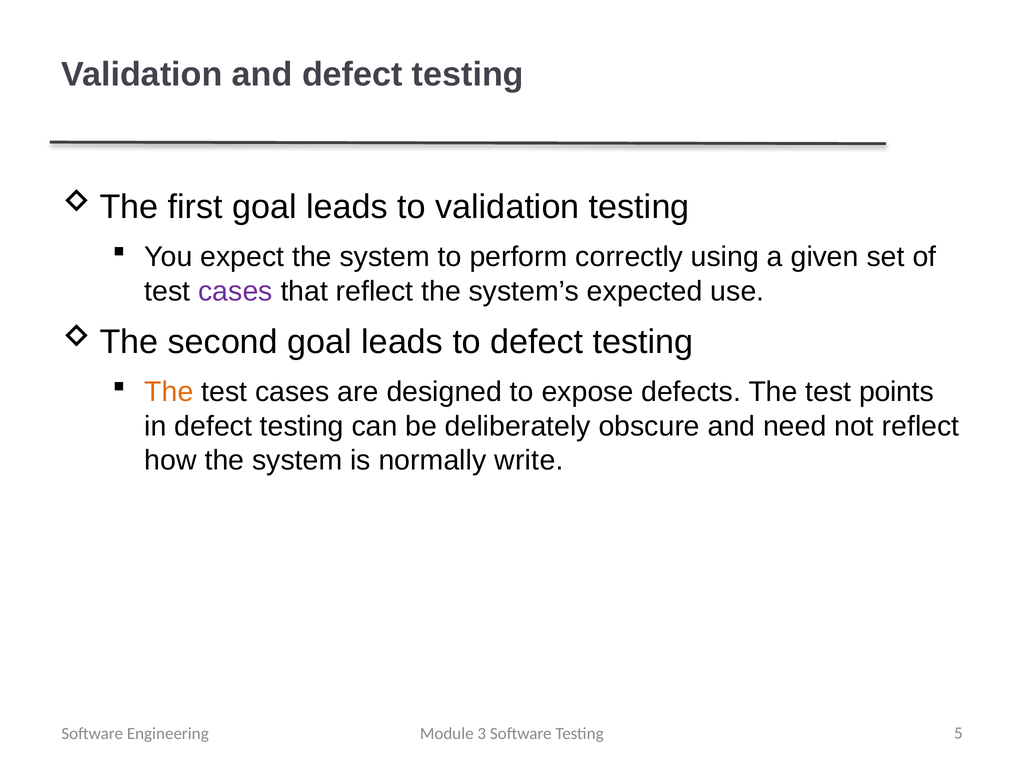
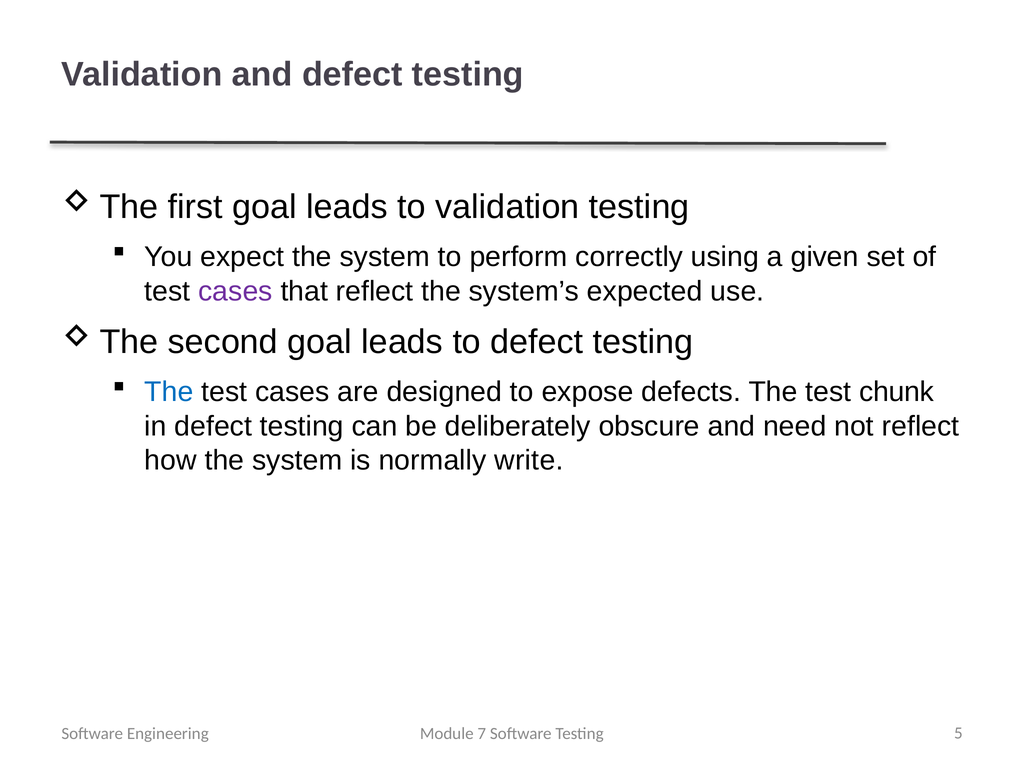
The at (169, 392) colour: orange -> blue
points: points -> chunk
3: 3 -> 7
